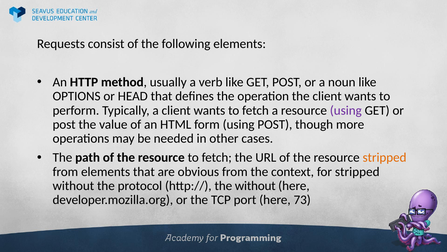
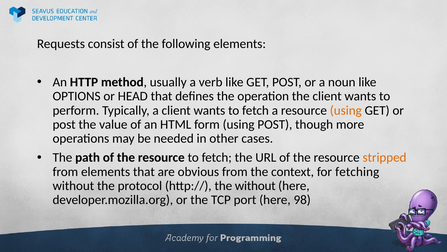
using at (346, 110) colour: purple -> orange
for stripped: stripped -> fetching
73: 73 -> 98
